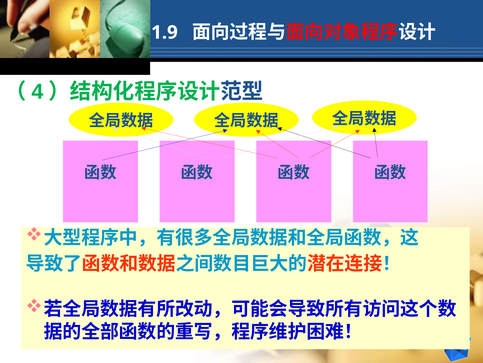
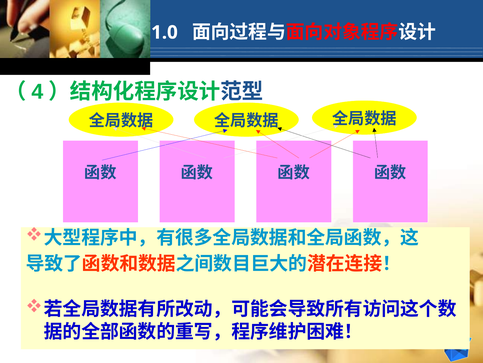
1.9: 1.9 -> 1.0
